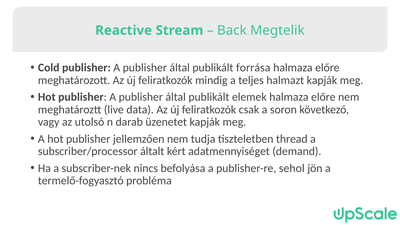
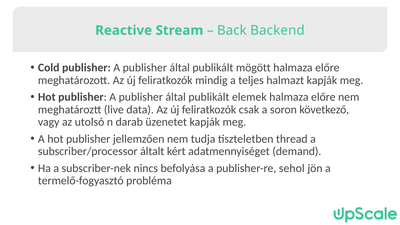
Megtelik: Megtelik -> Backend
forrása: forrása -> mögött
